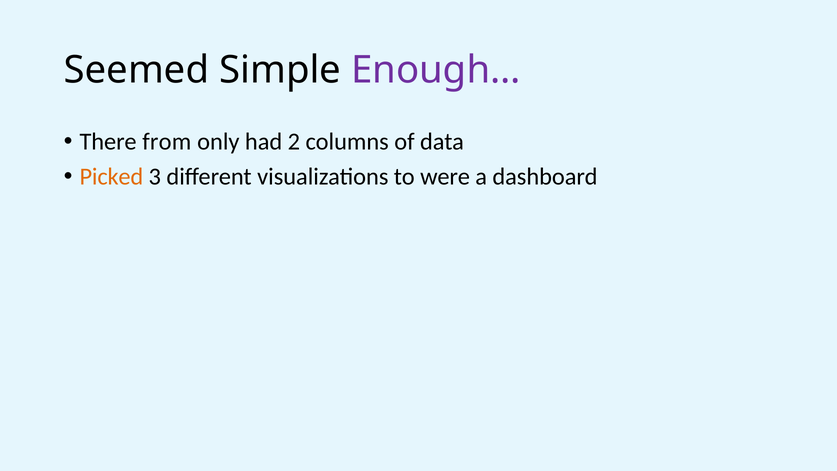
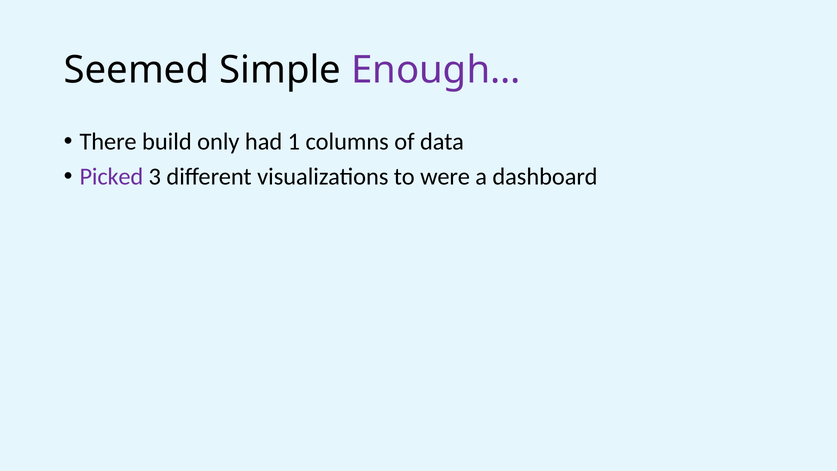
from: from -> build
2: 2 -> 1
Picked colour: orange -> purple
